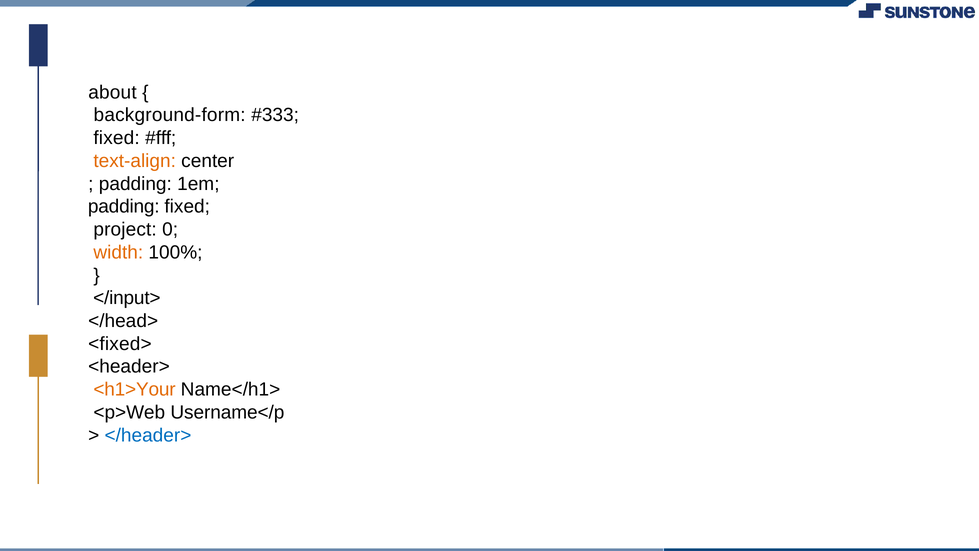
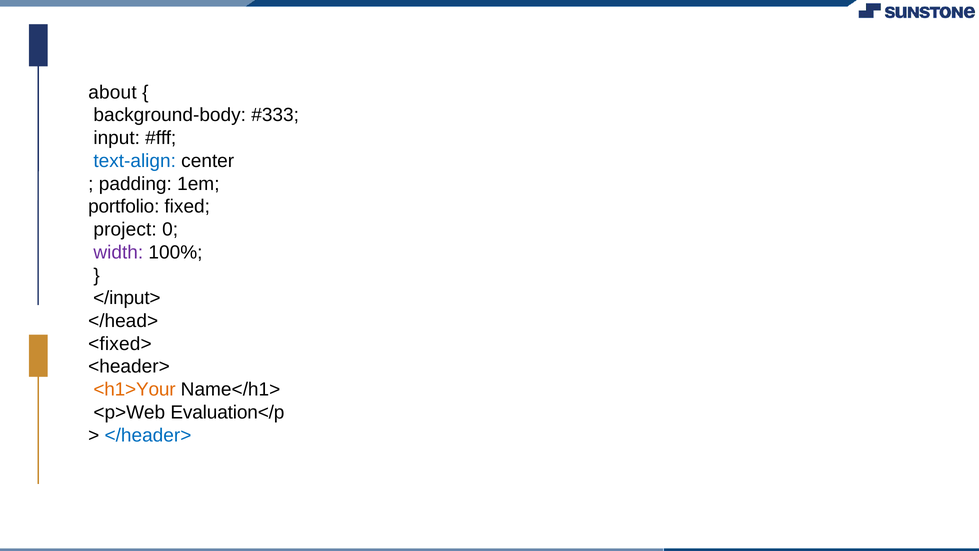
background-form: background-form -> background-body
fixed at (117, 138): fixed -> input
text-align colour: orange -> blue
padding at (124, 207): padding -> portfolio
width colour: orange -> purple
Username</p: Username</p -> Evaluation</p
